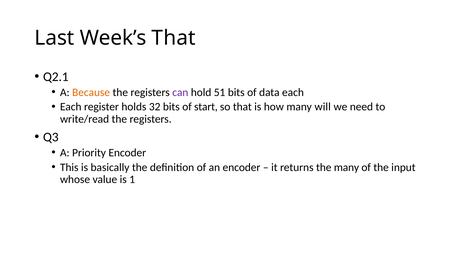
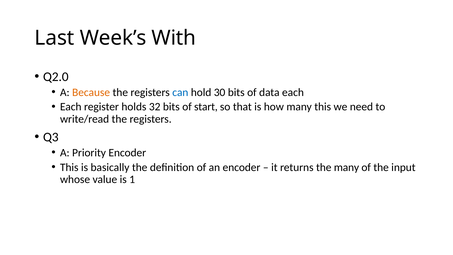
Week’s That: That -> With
Q2.1: Q2.1 -> Q2.0
can colour: purple -> blue
51: 51 -> 30
many will: will -> this
